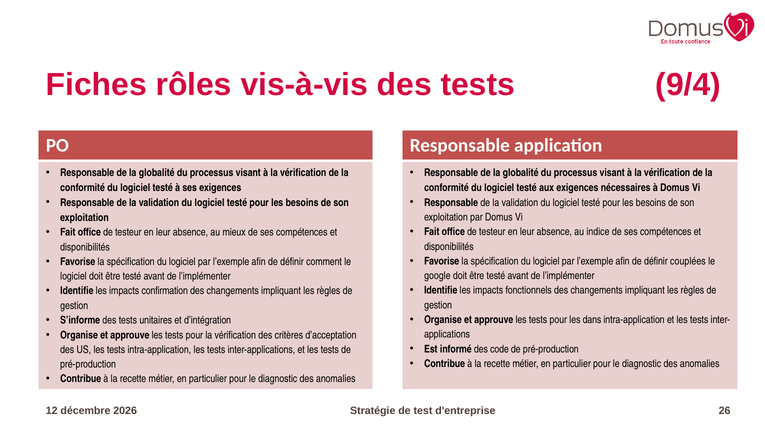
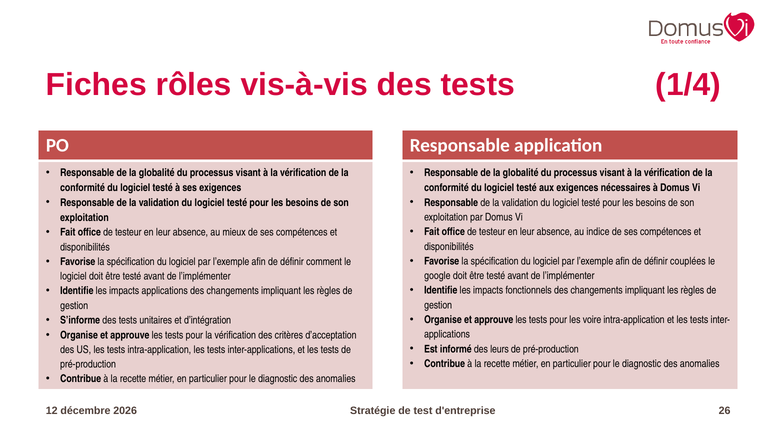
9/4: 9/4 -> 1/4
impacts confirmation: confirmation -> applications
dans: dans -> voire
code: code -> leurs
